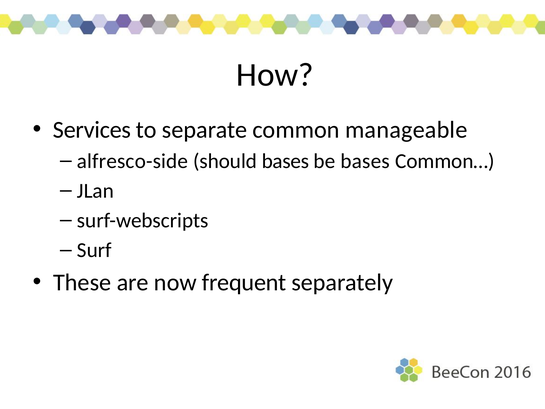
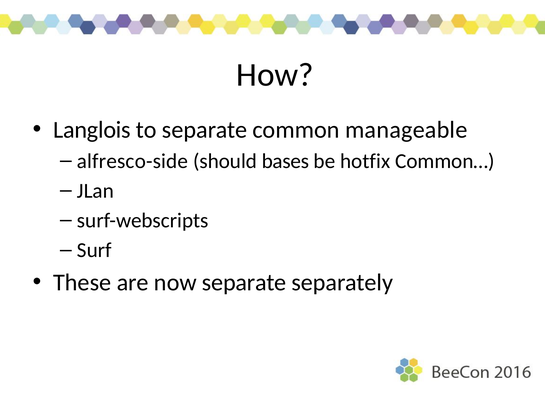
Services: Services -> Langlois
be bases: bases -> hotfix
now frequent: frequent -> separate
